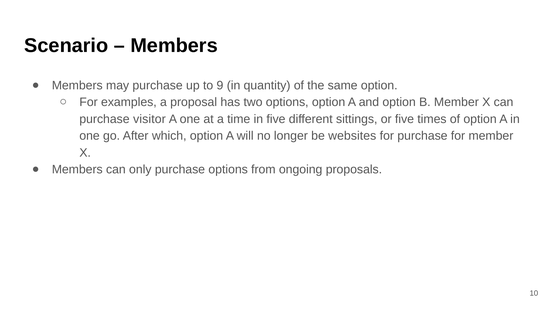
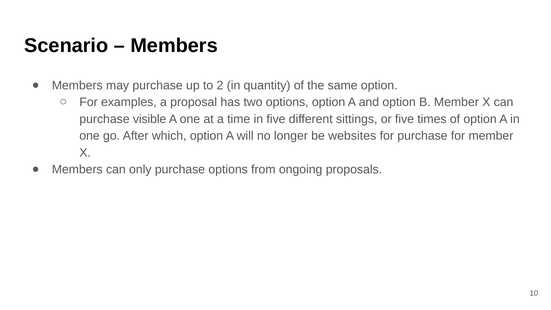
9: 9 -> 2
visitor: visitor -> visible
